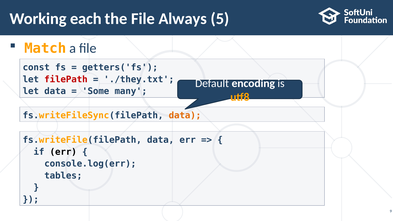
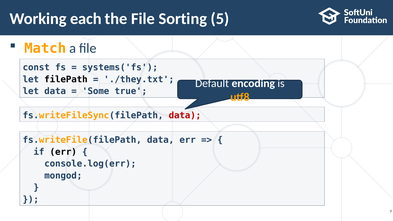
Always: Always -> Sorting
getters('fs: getters('fs -> systems('fs
filePath colour: red -> black
many: many -> true
data at (185, 115) colour: orange -> red
tables: tables -> mongod
